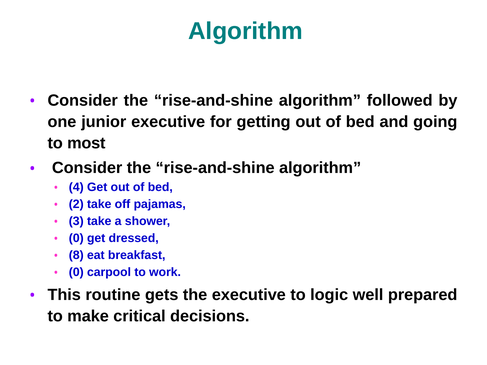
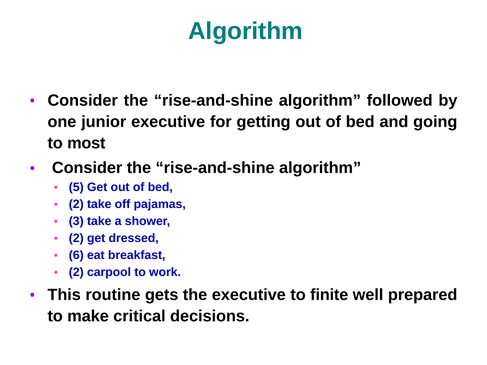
4: 4 -> 5
0 at (76, 238): 0 -> 2
8: 8 -> 6
0 at (76, 272): 0 -> 2
logic: logic -> finite
